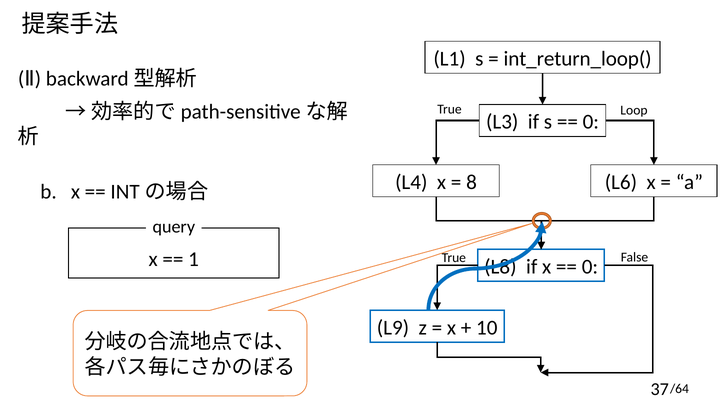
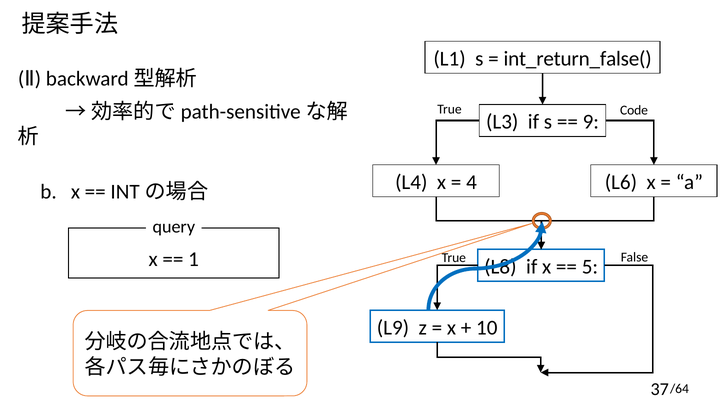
int_return_loop(: int_return_loop( -> int_return_false(
Loop: Loop -> Code
0 at (591, 122): 0 -> 9
8: 8 -> 4
0 at (590, 267): 0 -> 5
